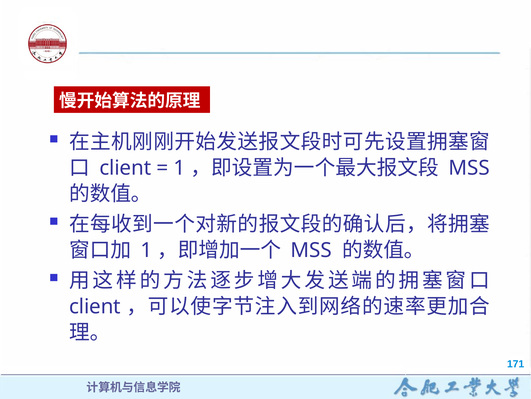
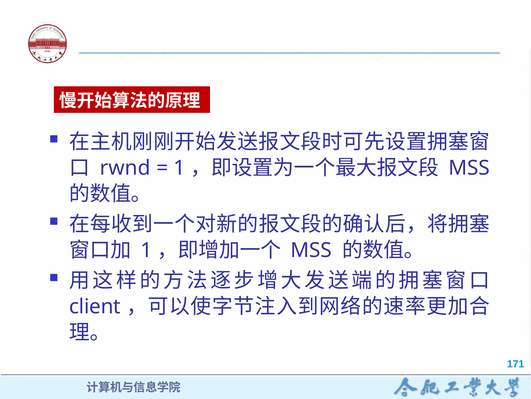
client at (125, 168): client -> rwnd
